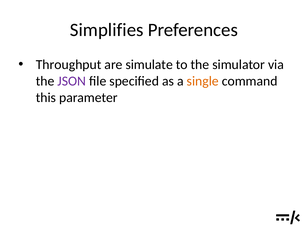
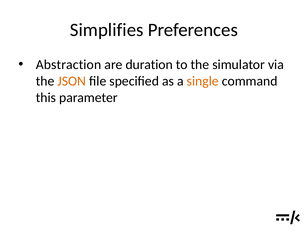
Throughput: Throughput -> Abstraction
simulate: simulate -> duration
JSON colour: purple -> orange
